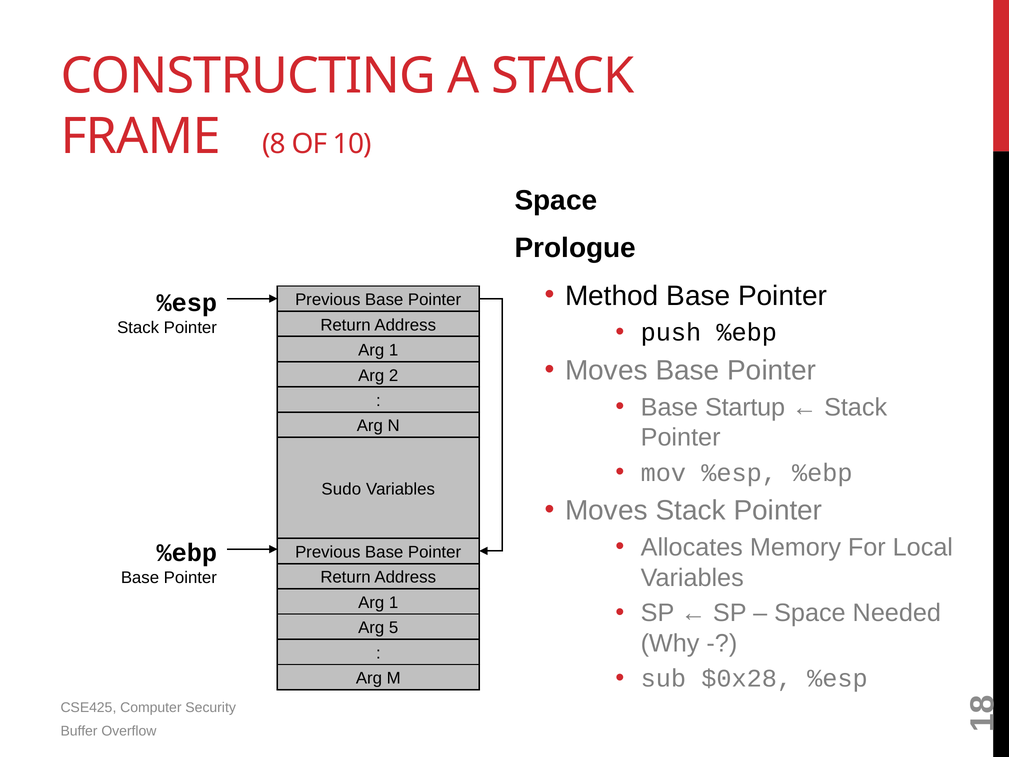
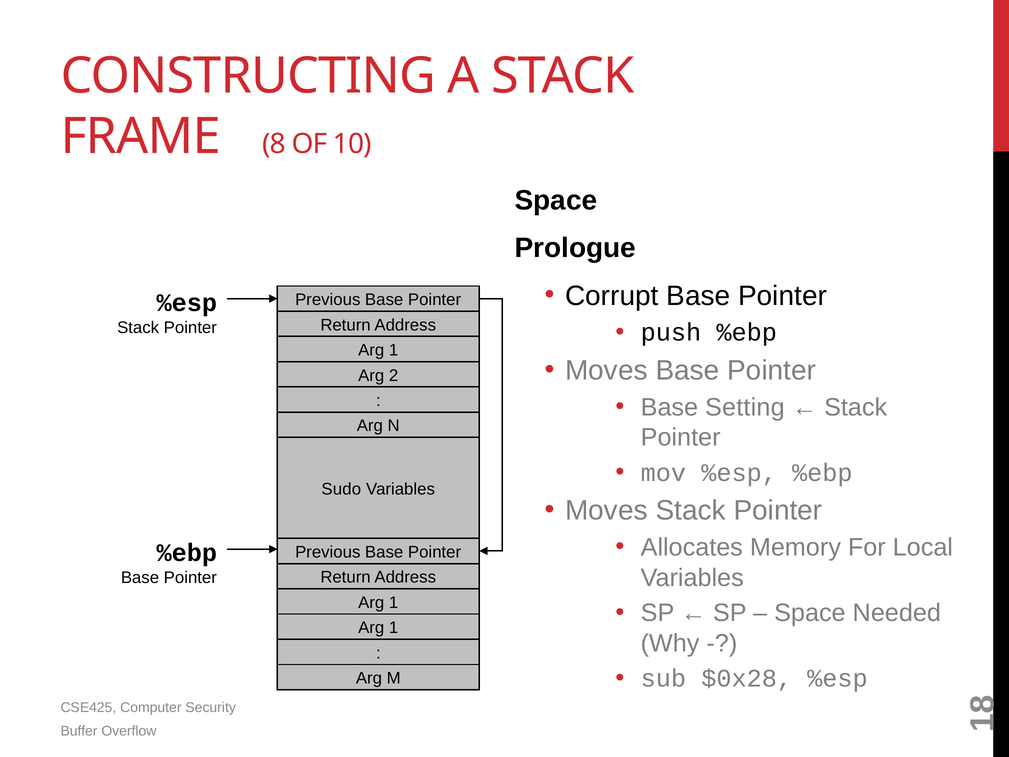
Method: Method -> Corrupt
Startup: Startup -> Setting
5 at (394, 628): 5 -> 1
